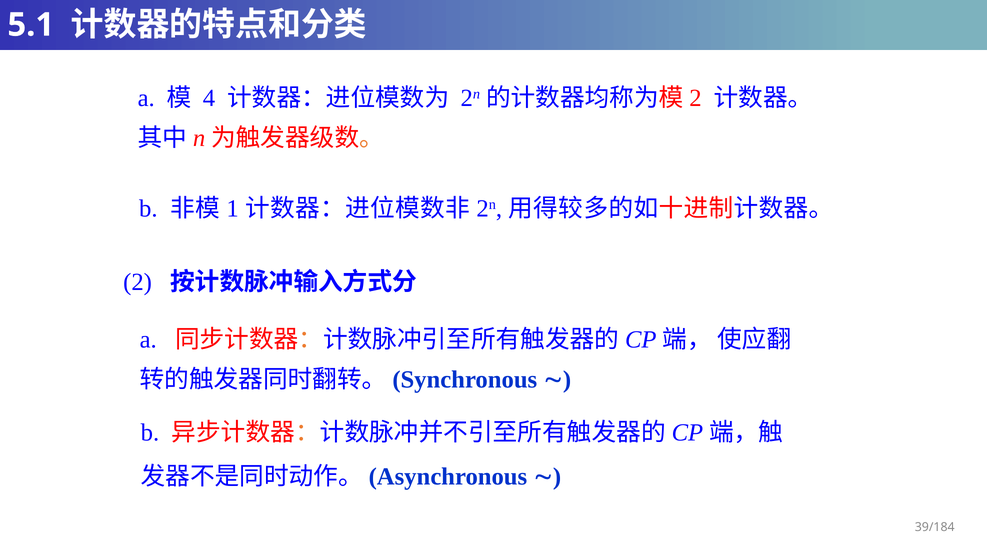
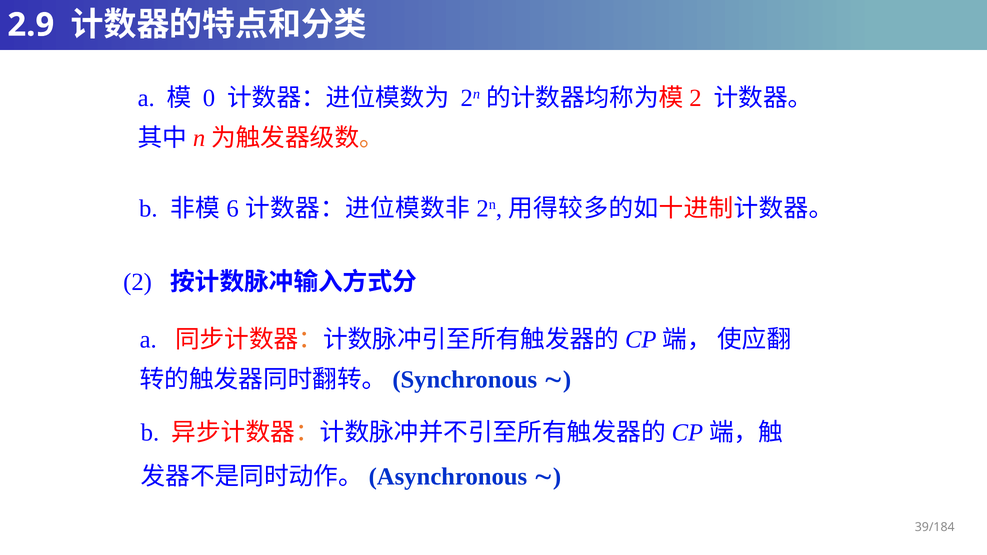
5.1: 5.1 -> 2.9
4: 4 -> 0
1: 1 -> 6
